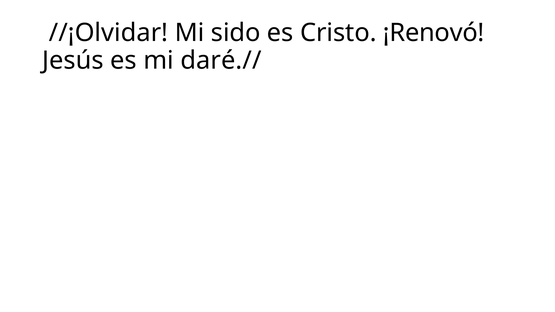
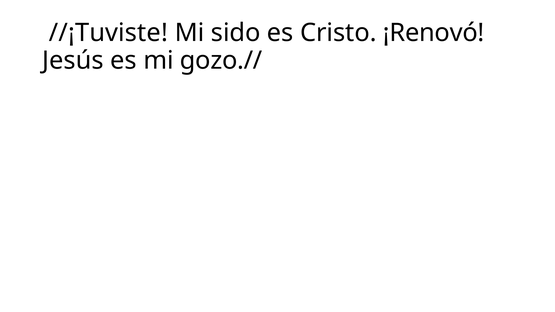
//¡Olvidar: //¡Olvidar -> //¡Tuviste
daré.//: daré.// -> gozo.//
